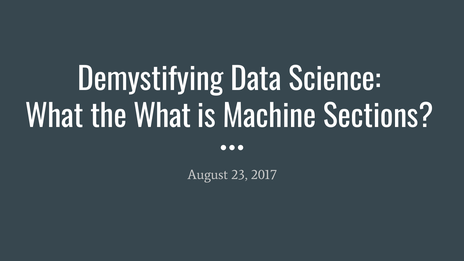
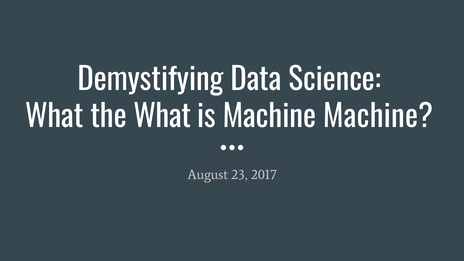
Machine Sections: Sections -> Machine
